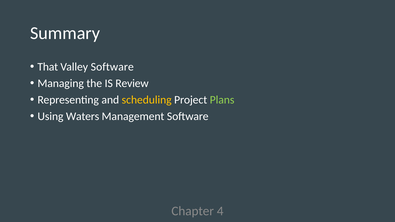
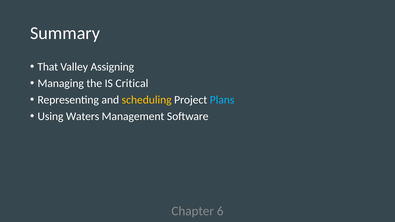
Valley Software: Software -> Assigning
Review: Review -> Critical
Plans colour: light green -> light blue
4: 4 -> 6
